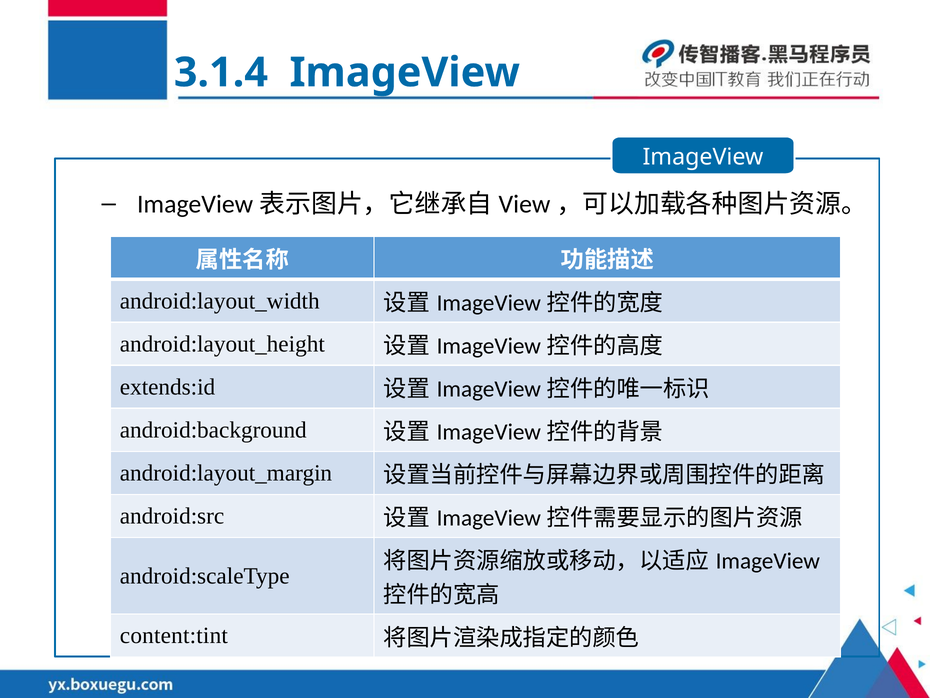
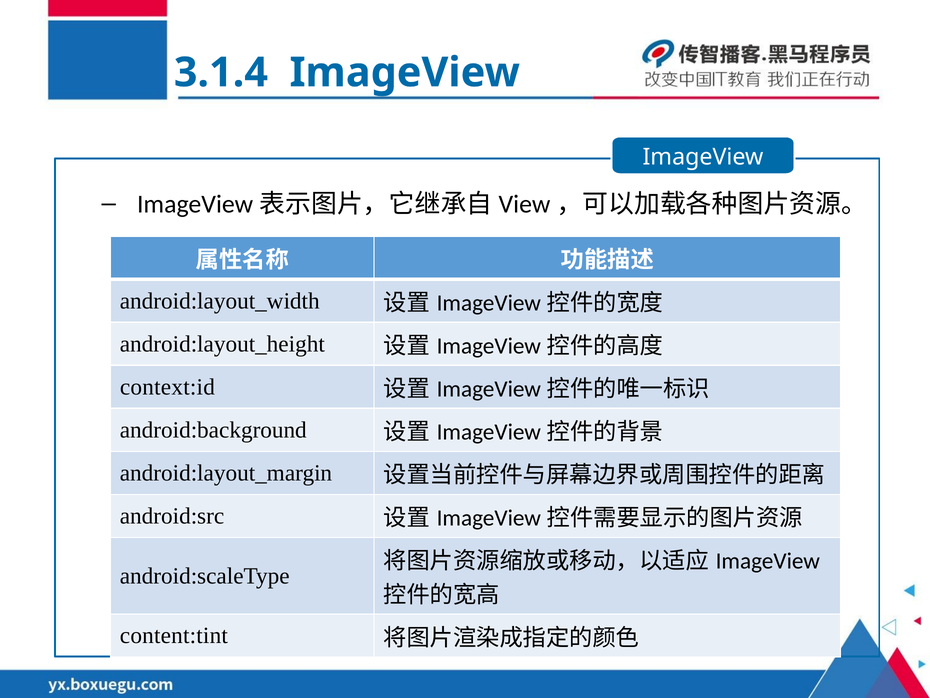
extends:id: extends:id -> context:id
